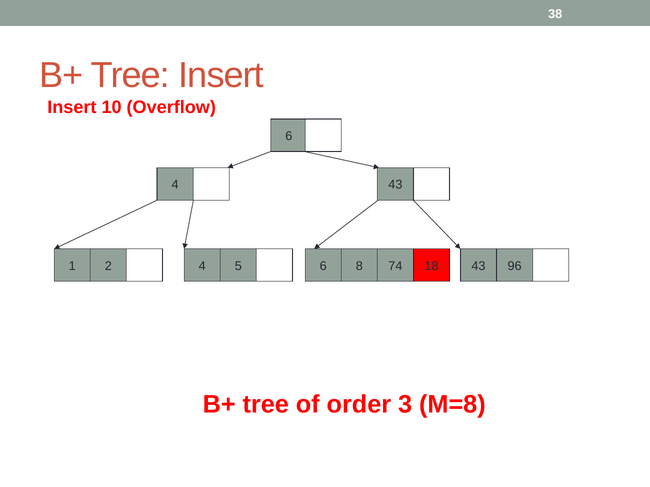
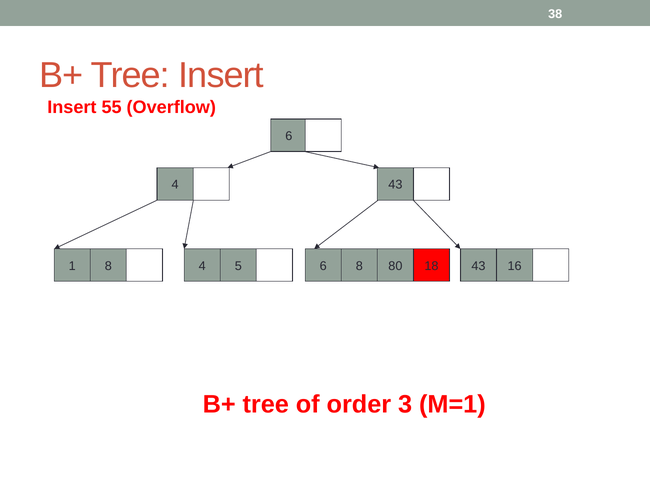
10: 10 -> 55
1 2: 2 -> 8
74: 74 -> 80
96: 96 -> 16
M=8: M=8 -> M=1
